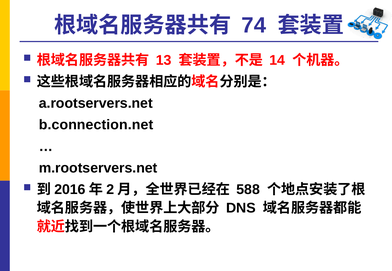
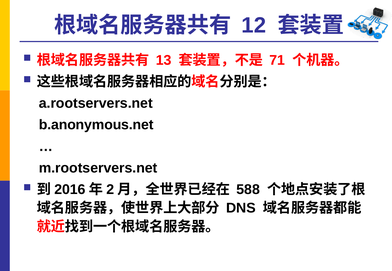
74: 74 -> 12
14: 14 -> 71
b.connection.net: b.connection.net -> b.anonymous.net
